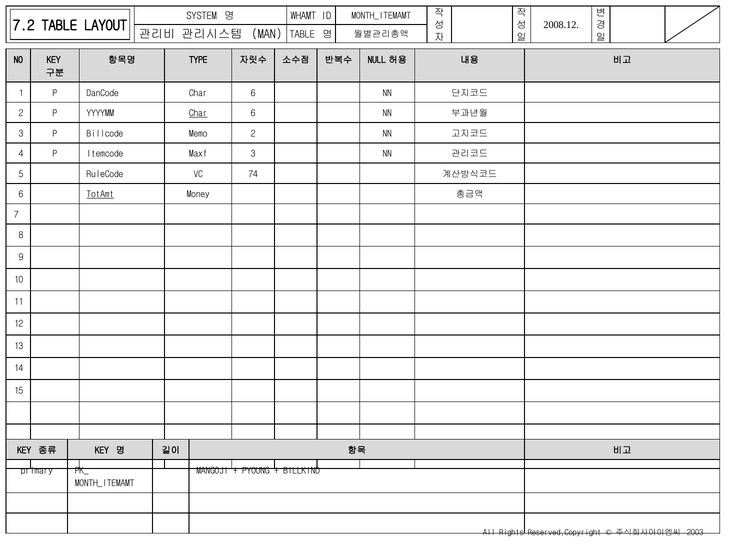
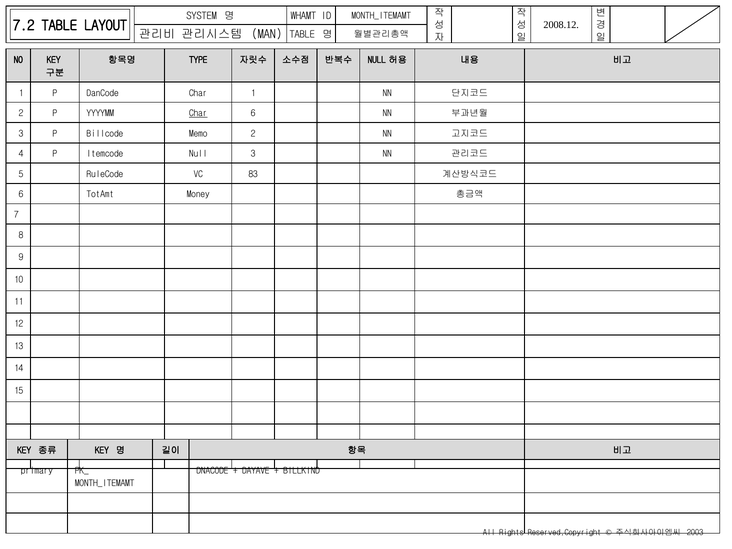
DanCode Char 6: 6 -> 1
Itemcode Maxf: Maxf -> Null
74: 74 -> 83
TotAmt underline: present -> none
MANGOJI: MANGOJI -> DNACODE
PYOUNG: PYOUNG -> DAYAVE
